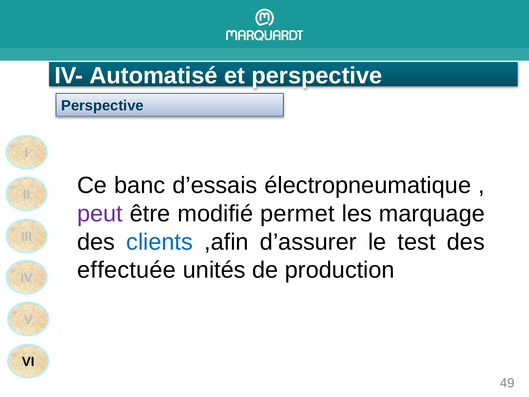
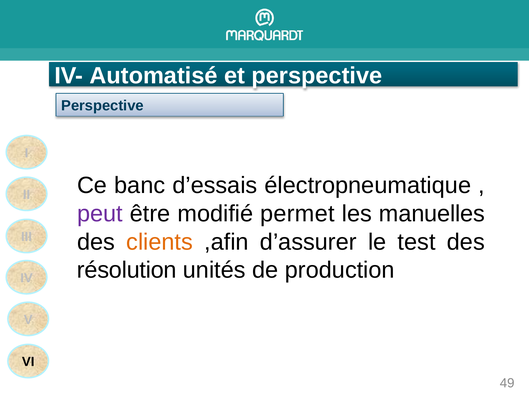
marquage: marquage -> manuelles
clients colour: blue -> orange
effectuée: effectuée -> résolution
